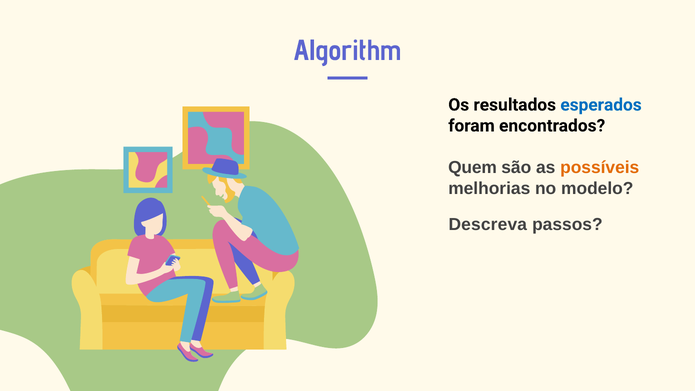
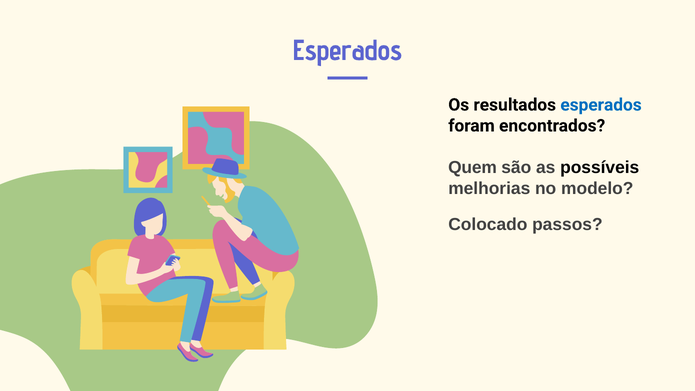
Algorithm at (347, 50): Algorithm -> Esperados
possíveis colour: orange -> black
Descreva: Descreva -> Colocado
